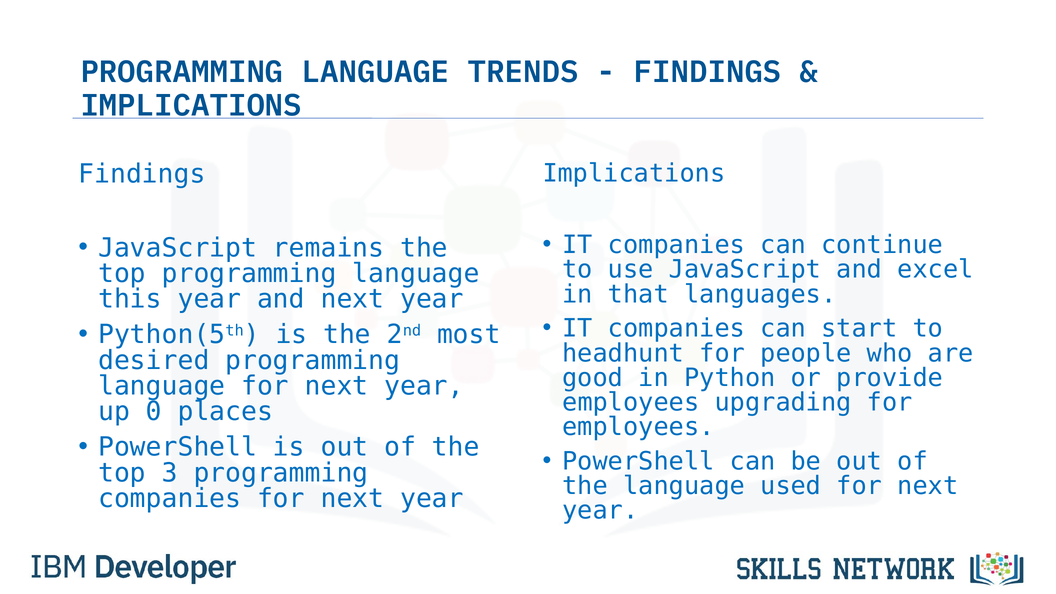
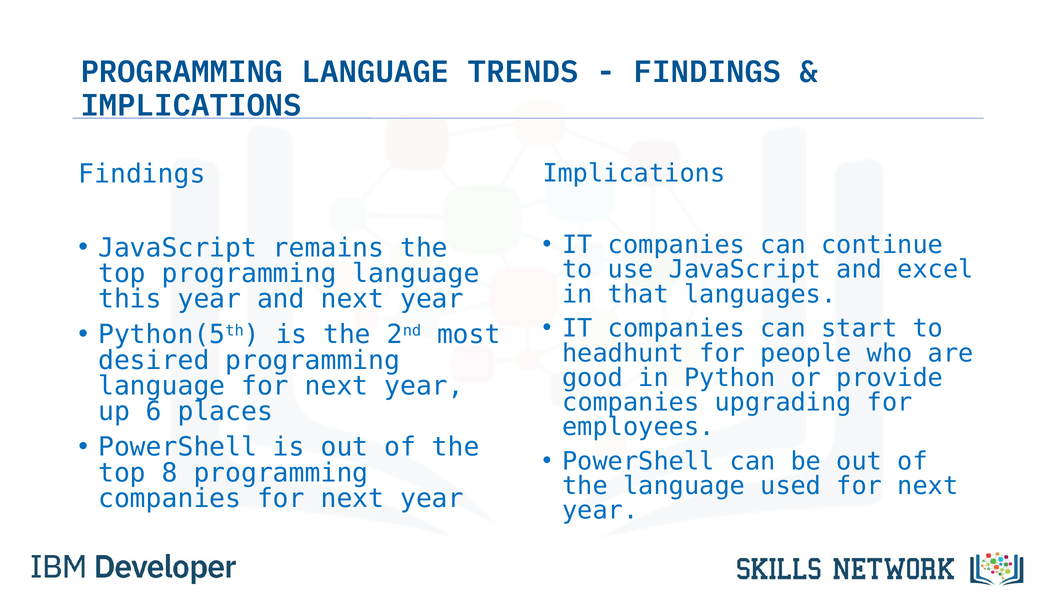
employees at (631, 402): employees -> companies
0: 0 -> 6
3: 3 -> 8
